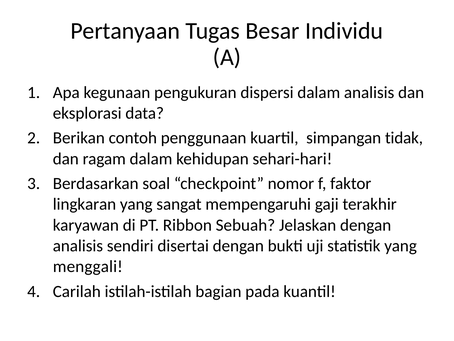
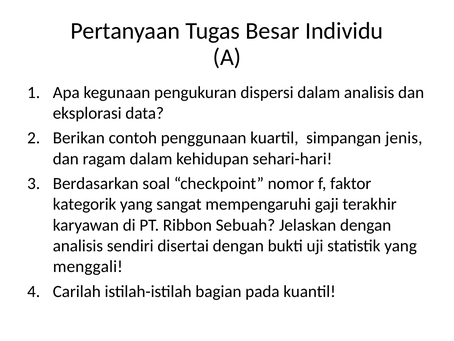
tidak: tidak -> jenis
lingkaran: lingkaran -> kategorik
